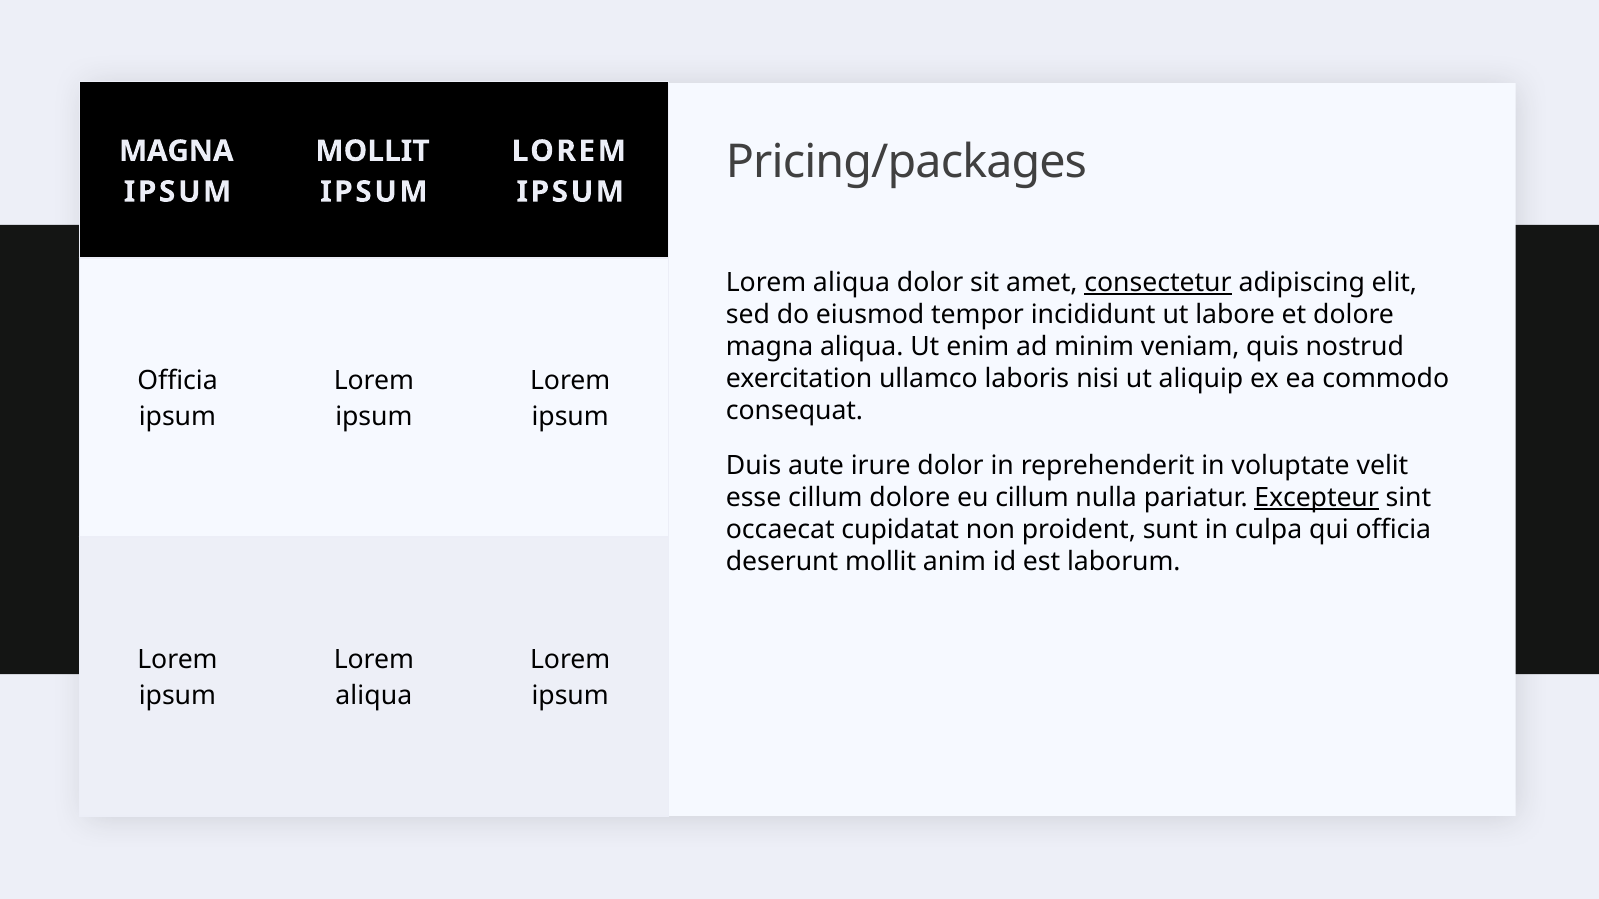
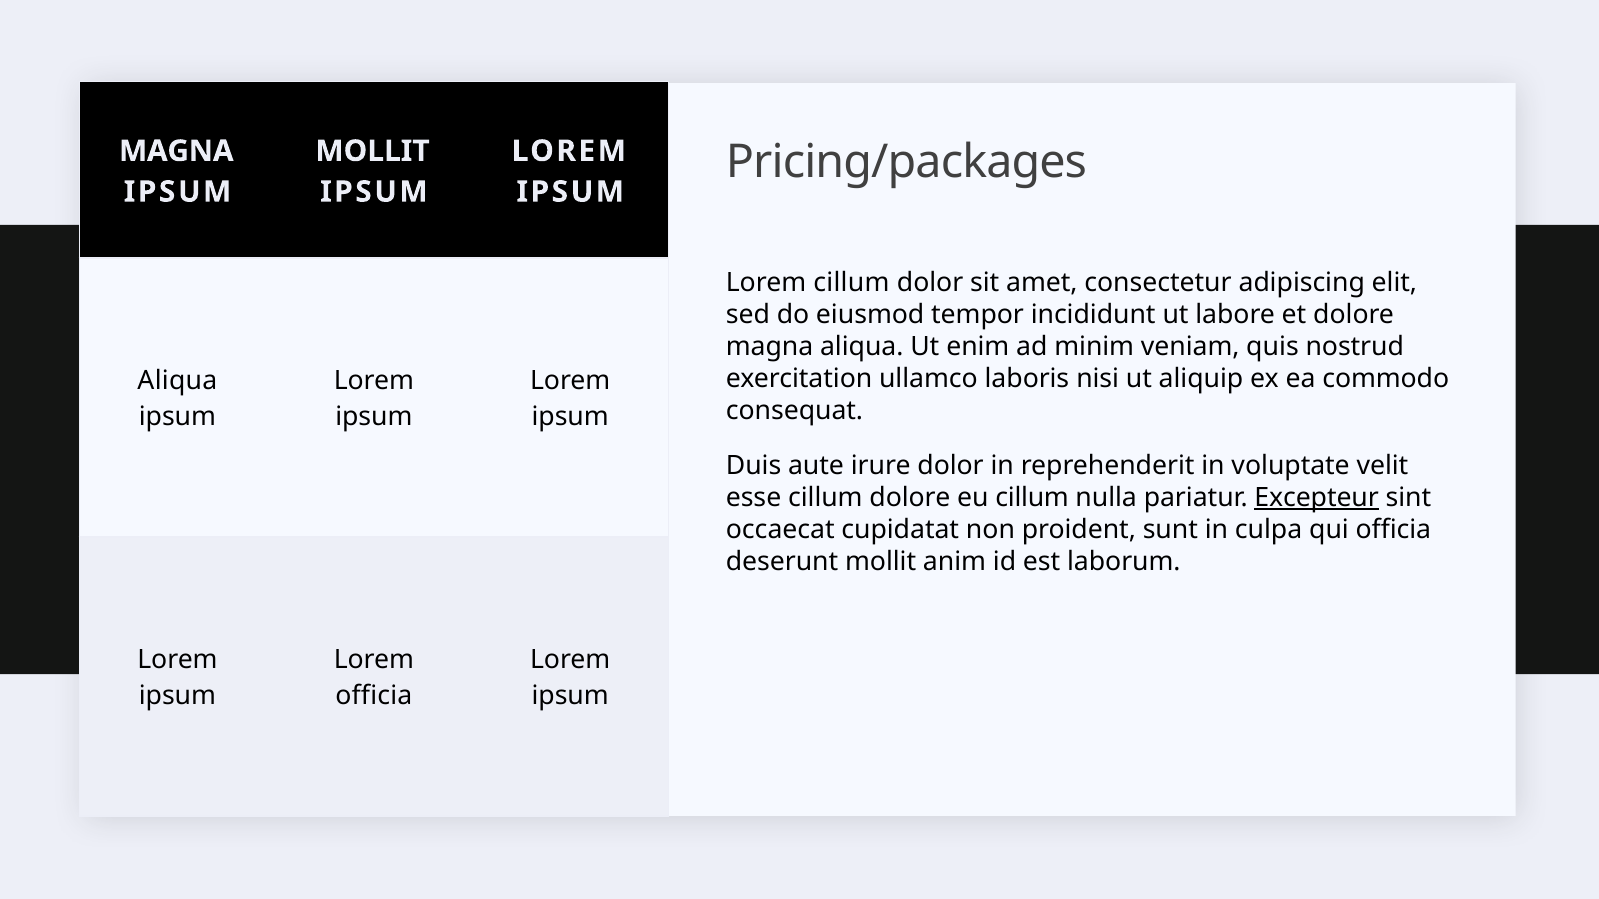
aliqua at (852, 283): aliqua -> cillum
consectetur underline: present -> none
Officia at (178, 381): Officia -> Aliqua
aliqua at (374, 696): aliqua -> officia
